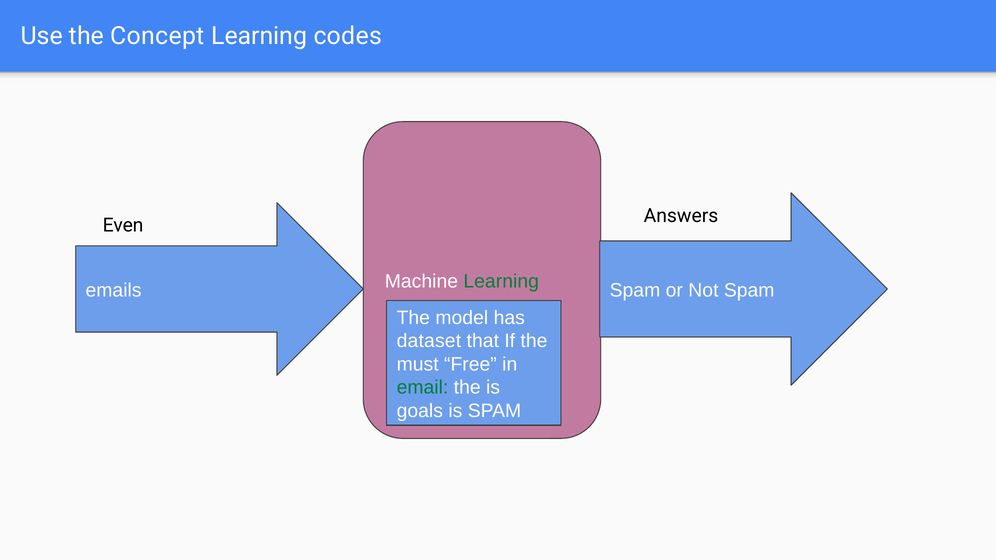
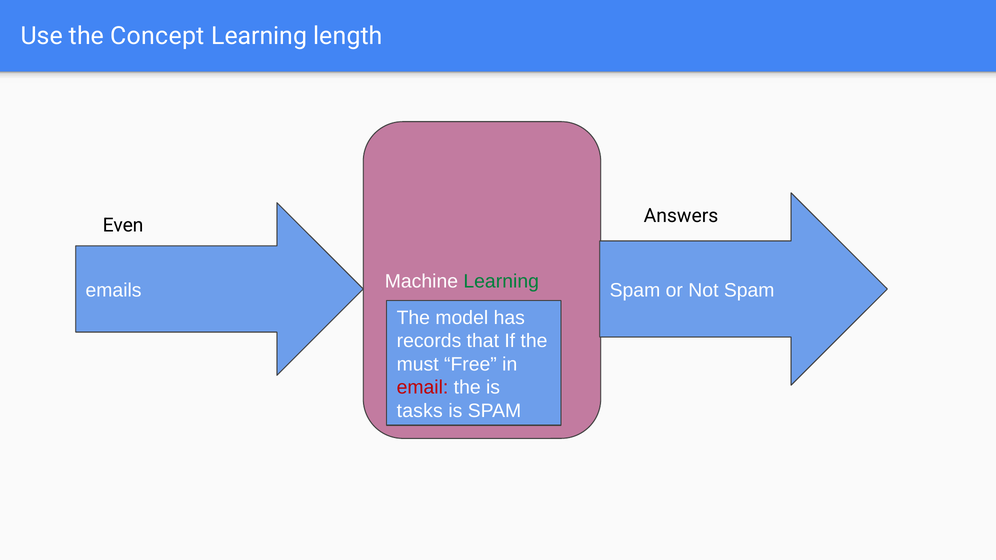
codes: codes -> length
dataset: dataset -> records
email colour: green -> red
goals: goals -> tasks
